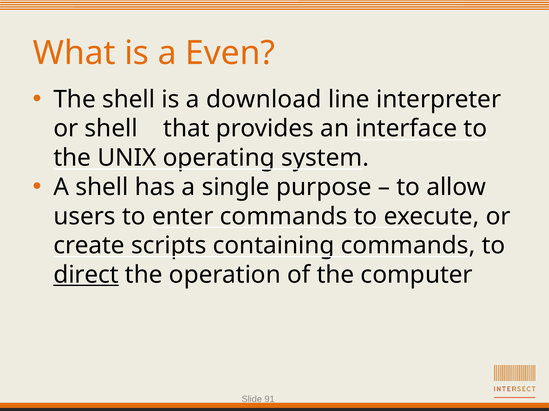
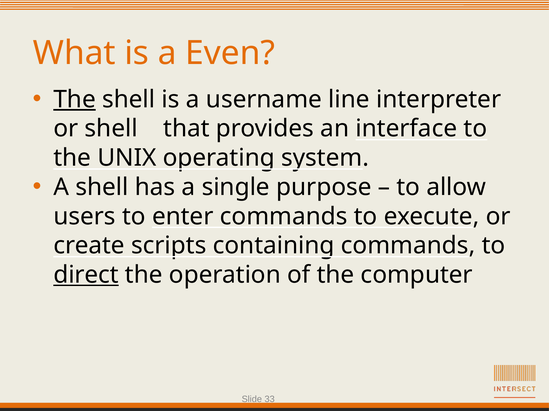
The at (75, 100) underline: none -> present
download: download -> username
91: 91 -> 33
